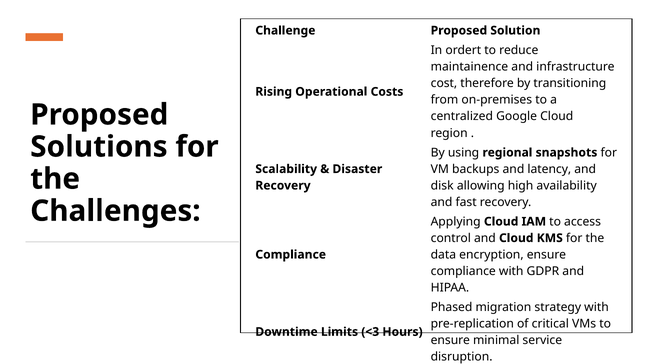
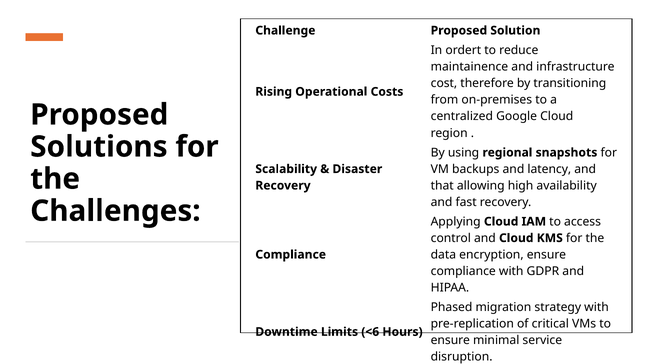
disk: disk -> that
<3: <3 -> <6
